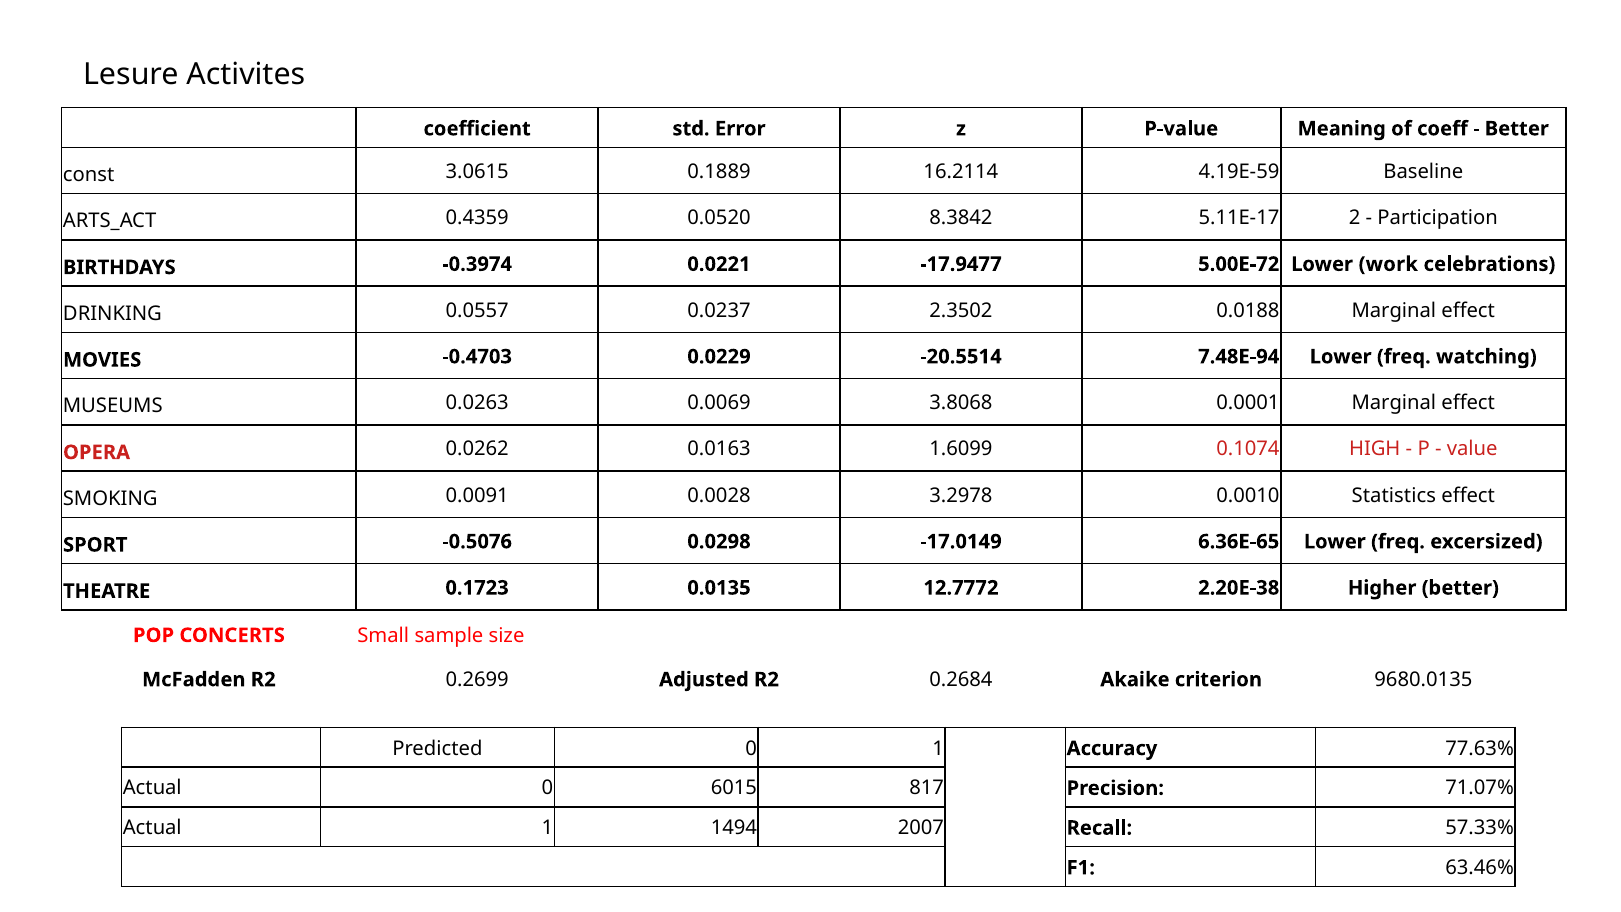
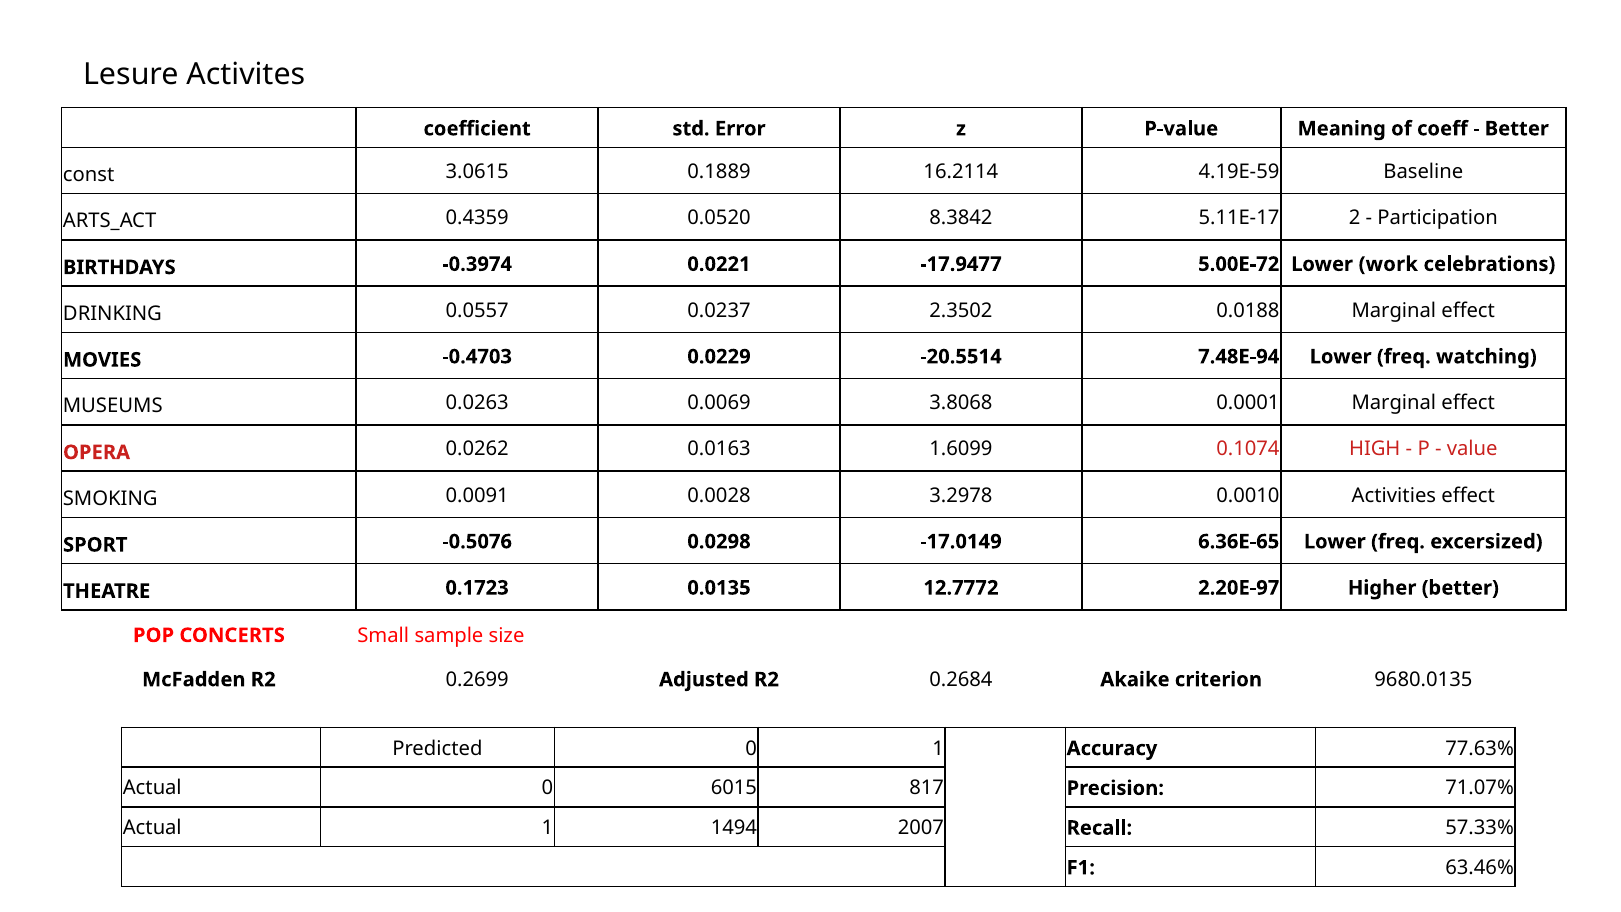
Statistics: Statistics -> Activities
2.20E-38: 2.20E-38 -> 2.20E-97
